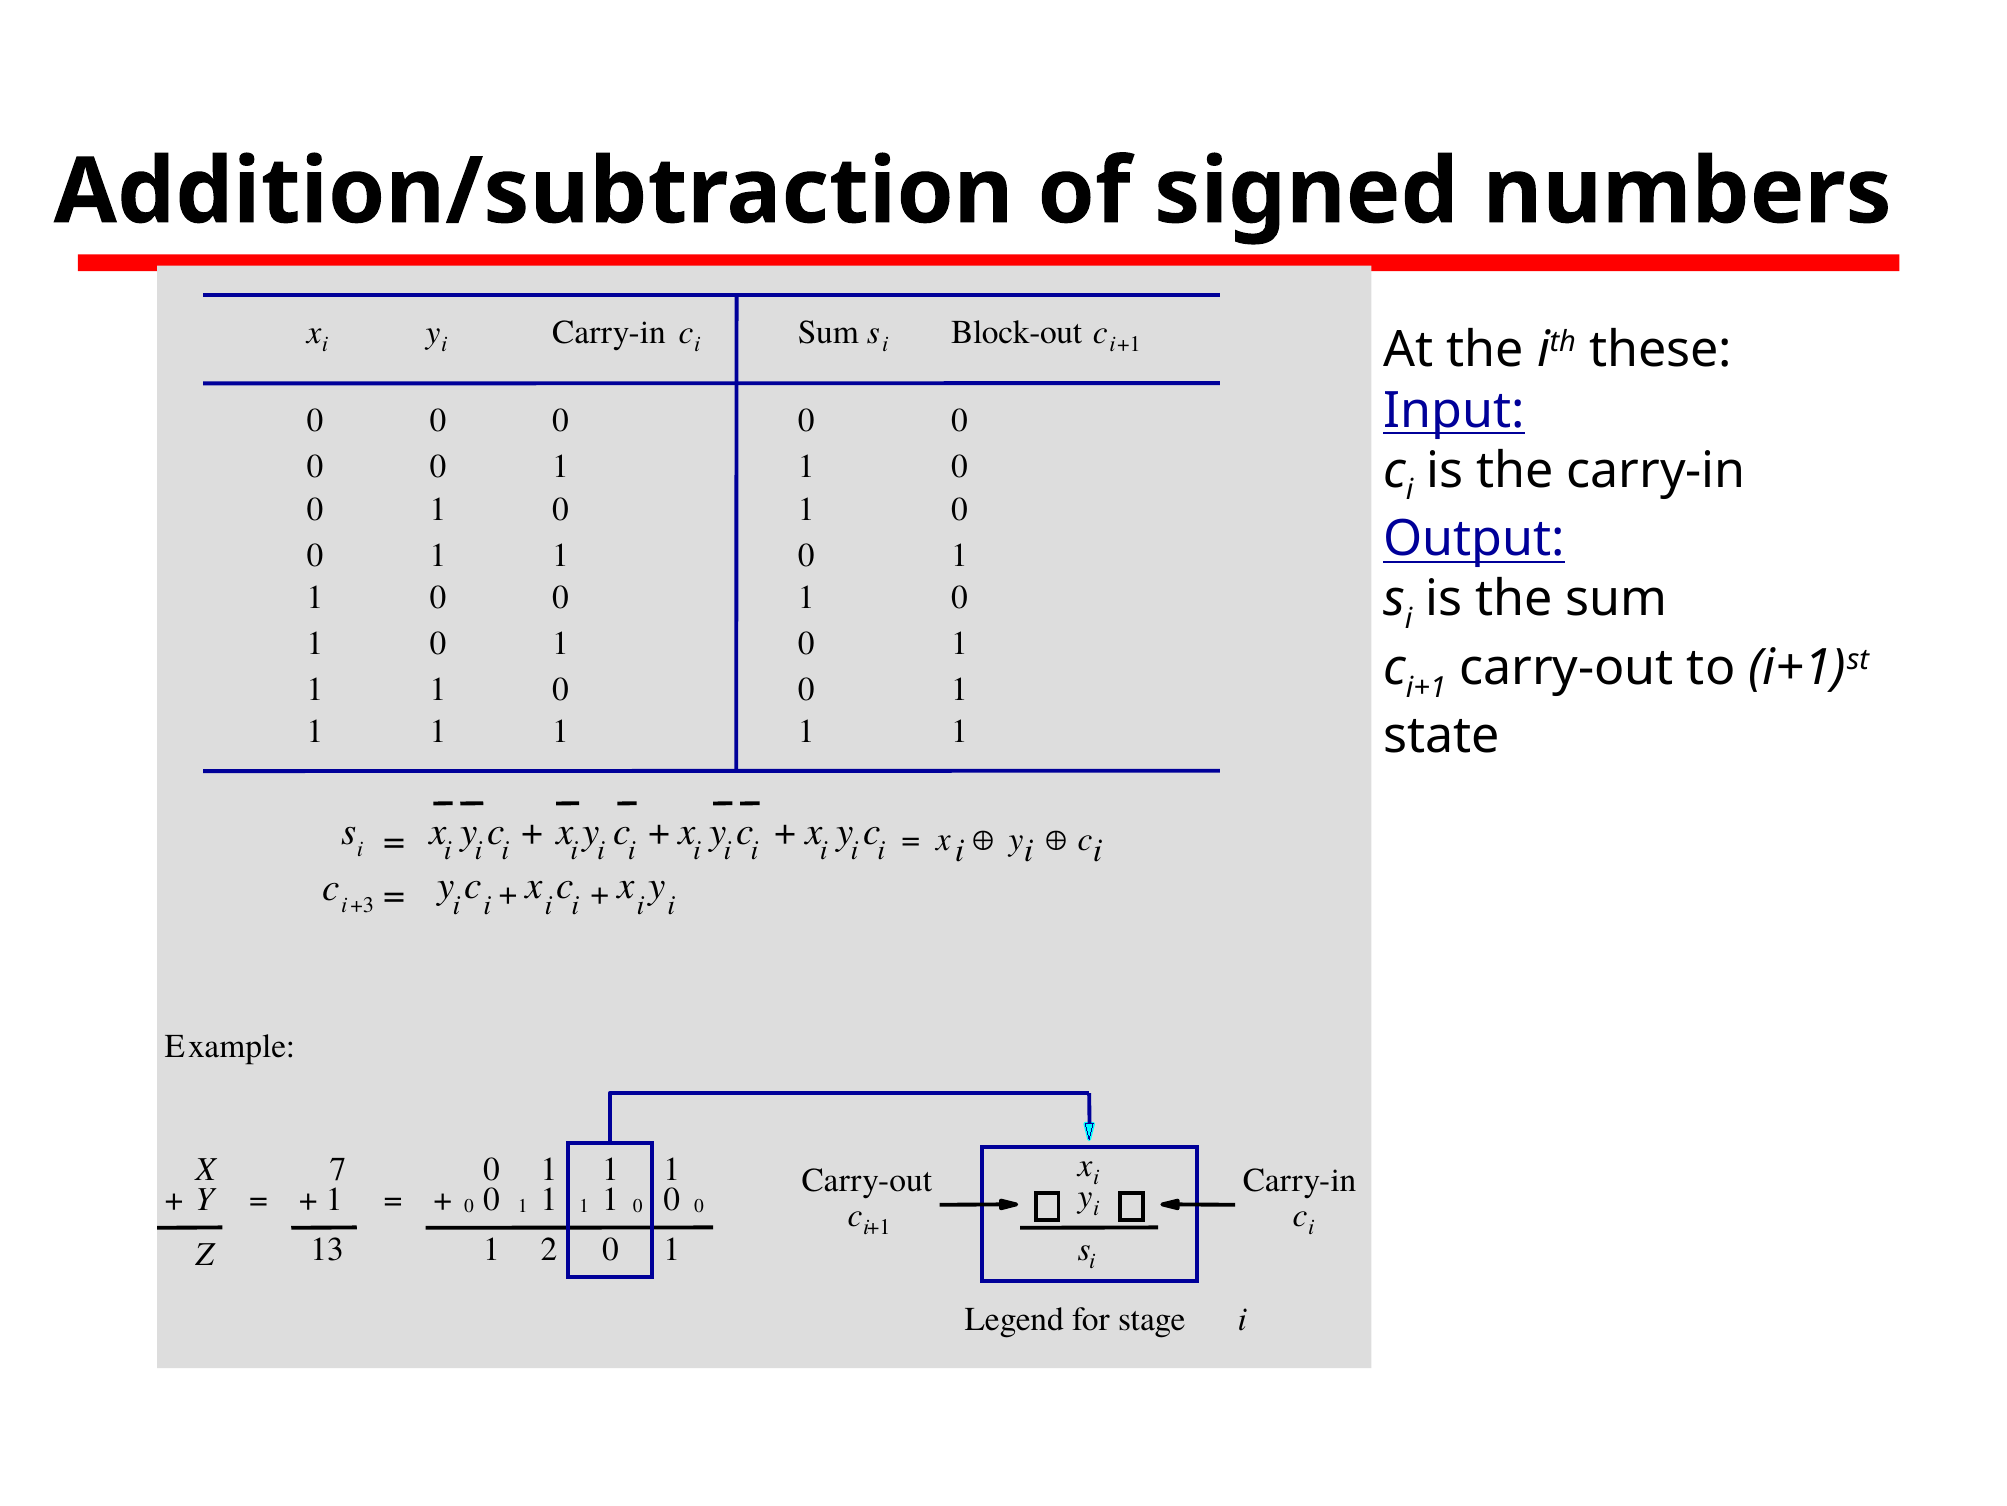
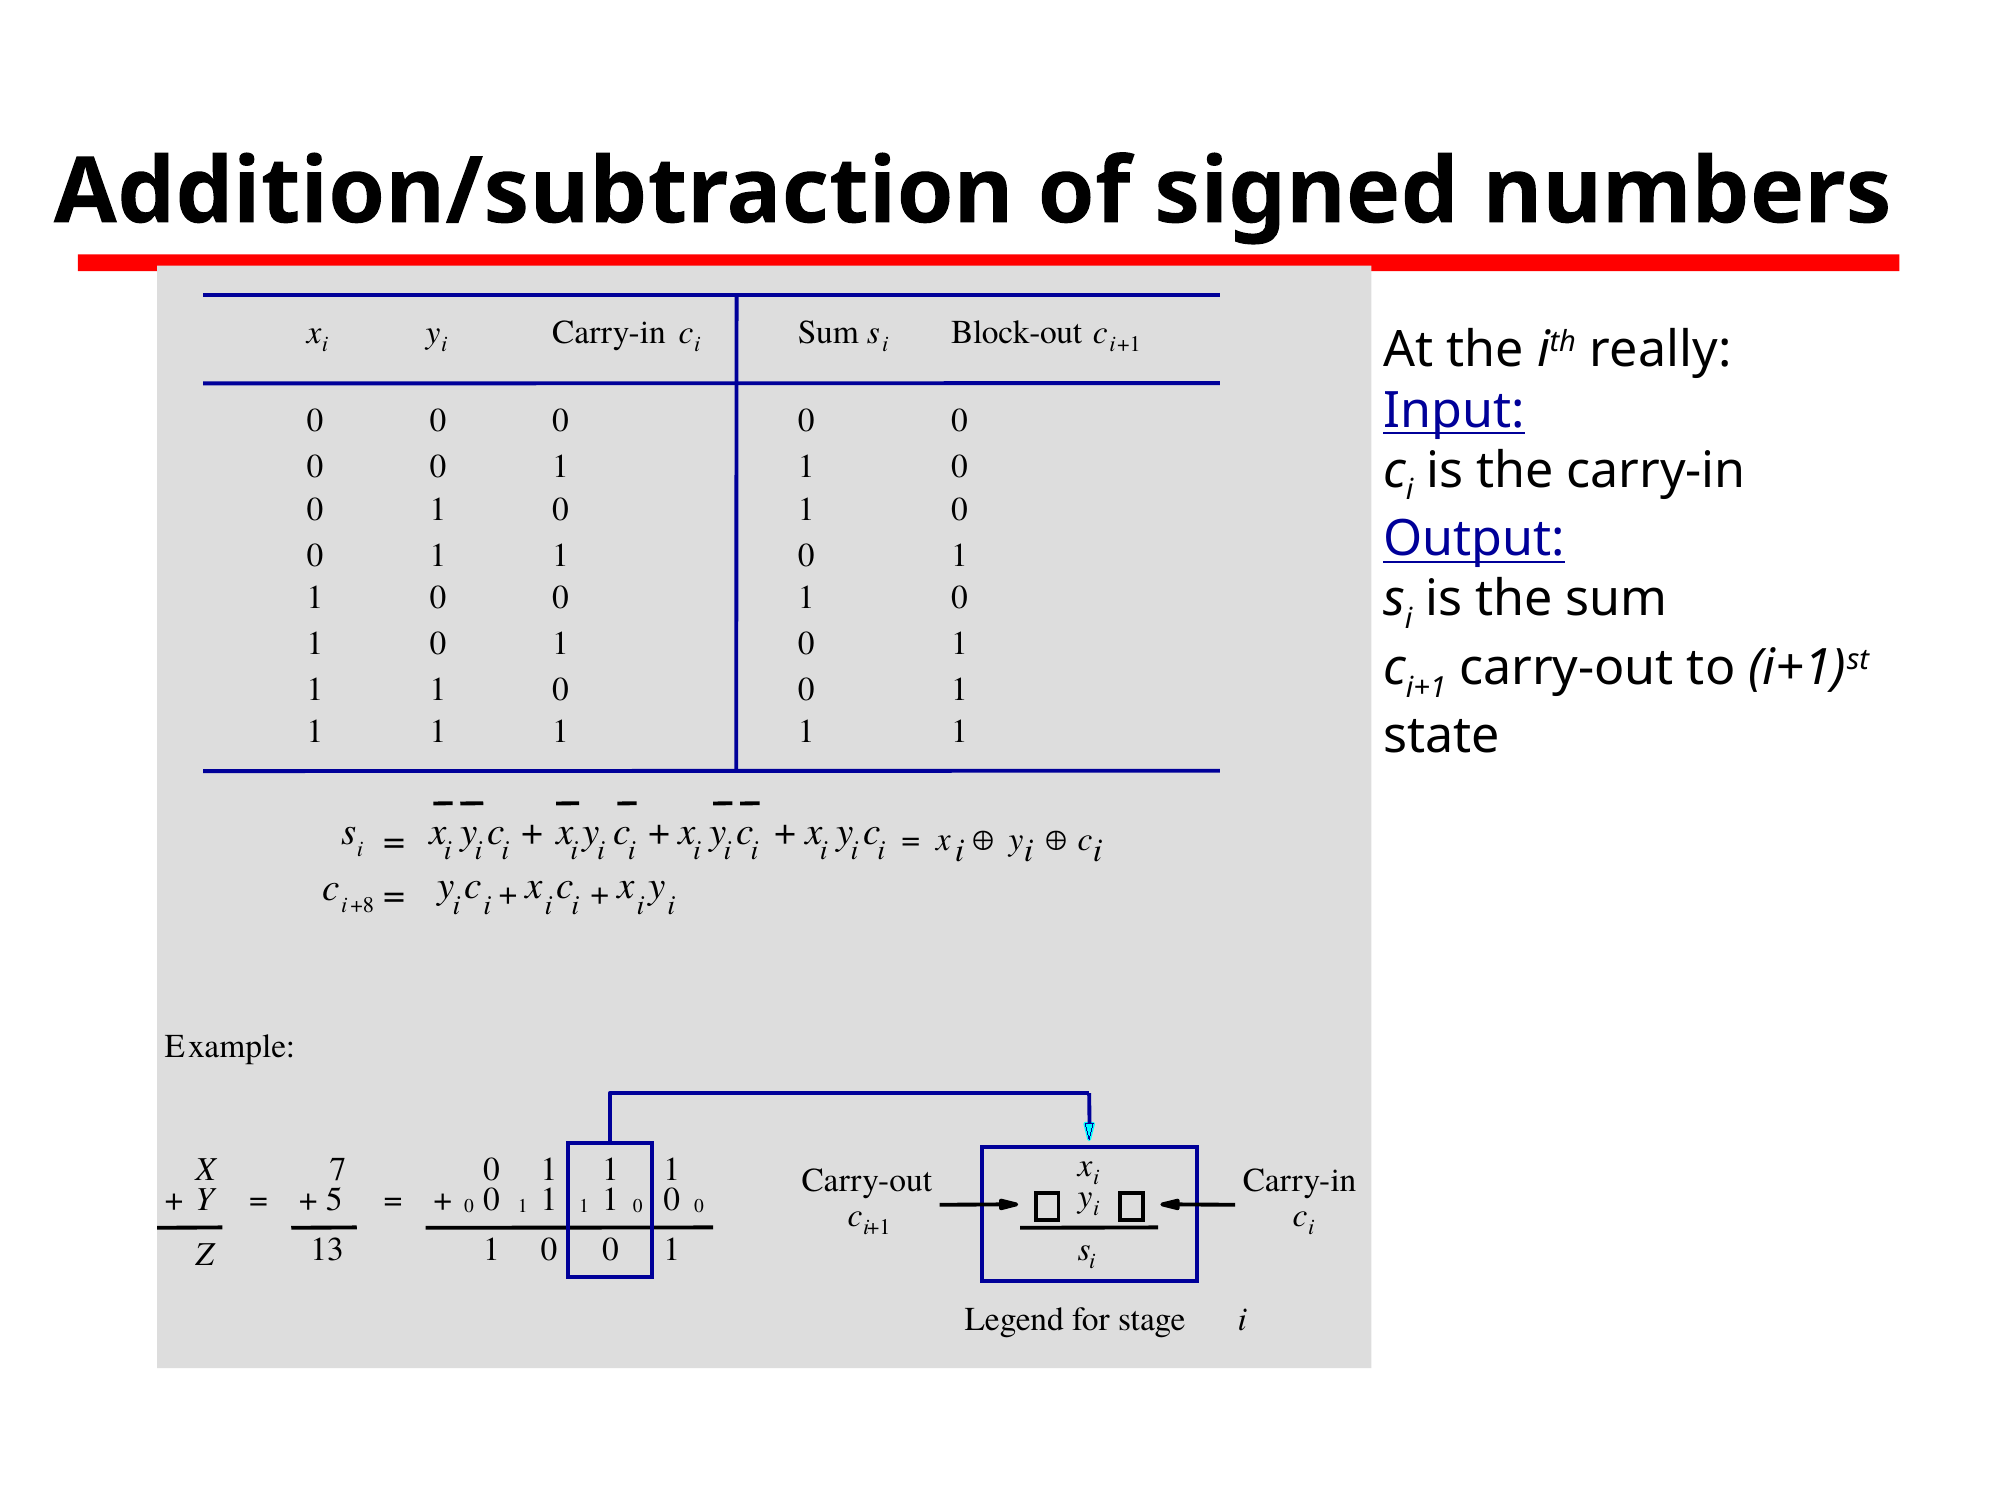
these: these -> really
+3: +3 -> +8
1 at (334, 1199): 1 -> 5
2 at (549, 1249): 2 -> 0
